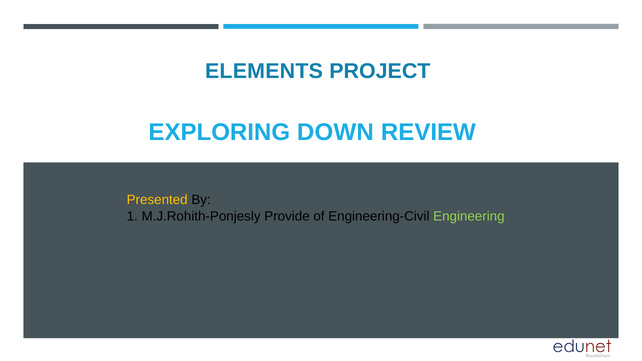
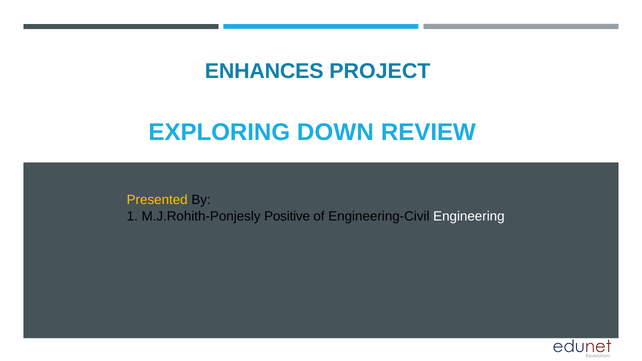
ELEMENTS: ELEMENTS -> ENHANCES
Provide: Provide -> Positive
Engineering colour: light green -> white
